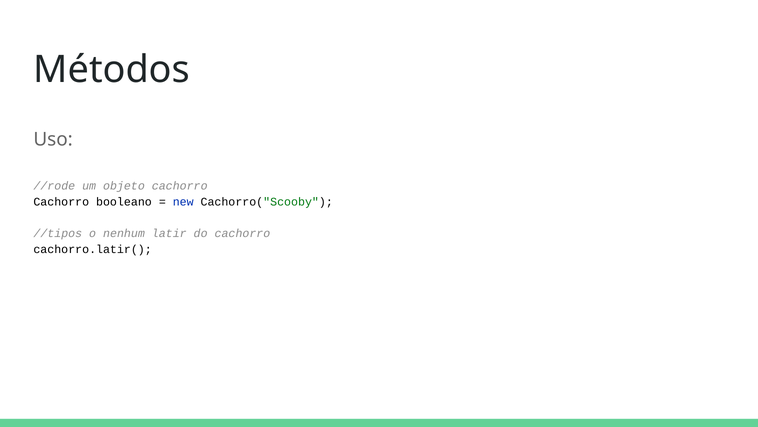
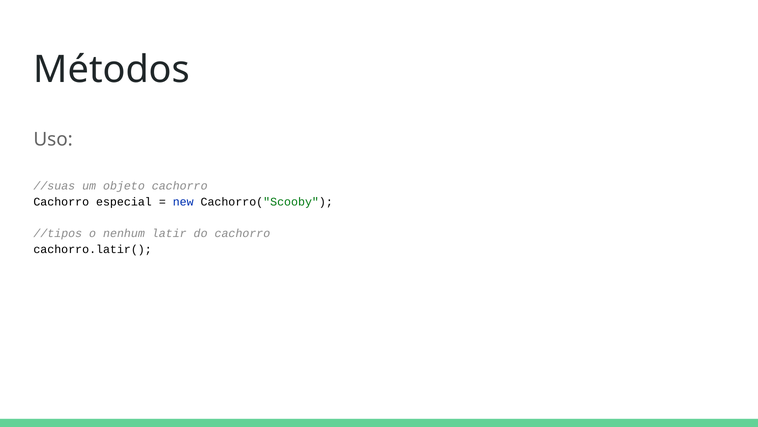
//rode: //rode -> //suas
booleano: booleano -> especial
